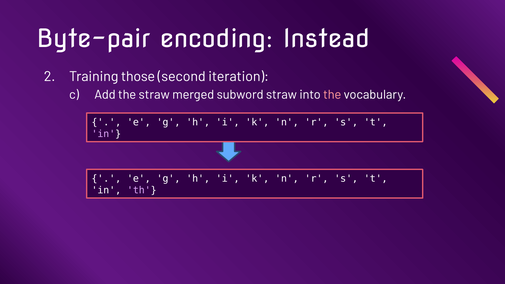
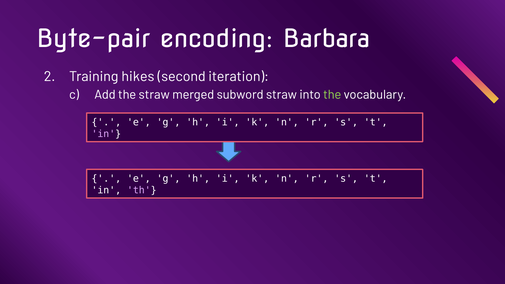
Instead: Instead -> Barbara
those: those -> hikes
the at (332, 95) colour: pink -> light green
